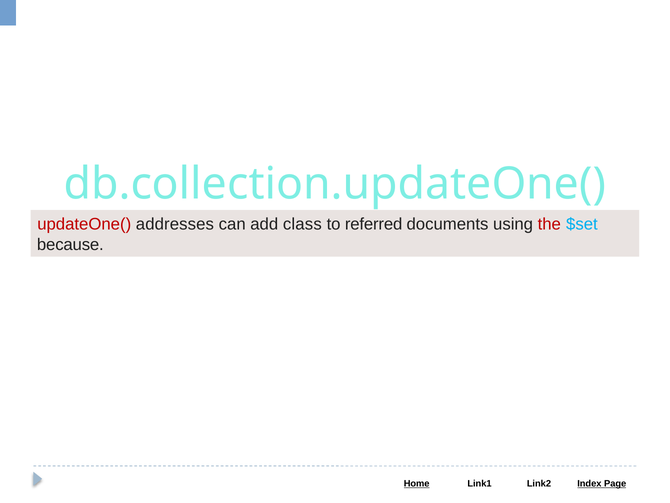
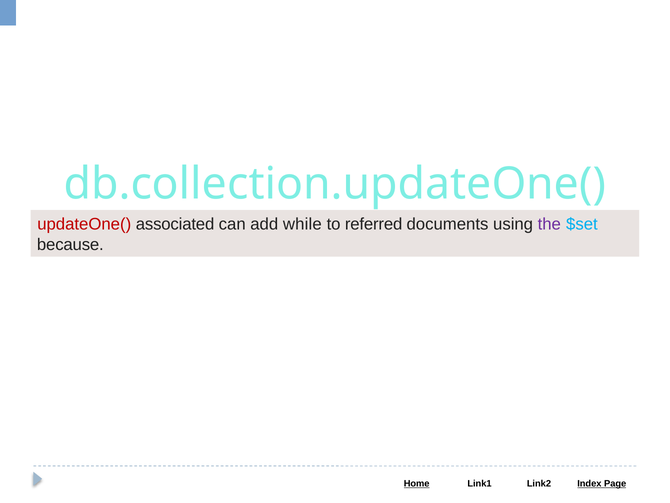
addresses: addresses -> associated
class: class -> while
the colour: red -> purple
